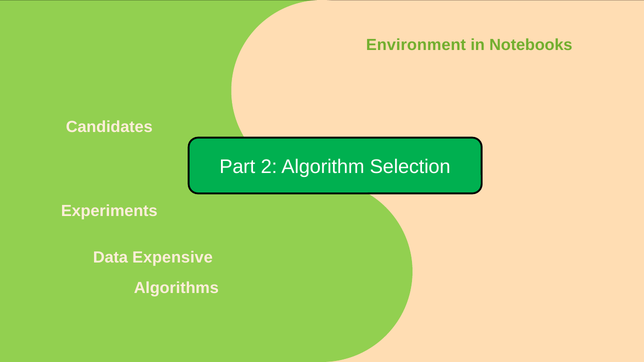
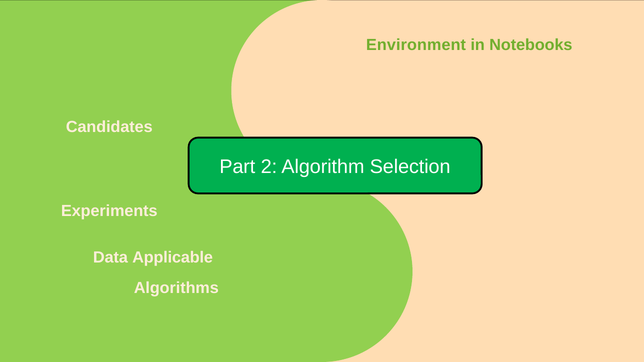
Expensive: Expensive -> Applicable
